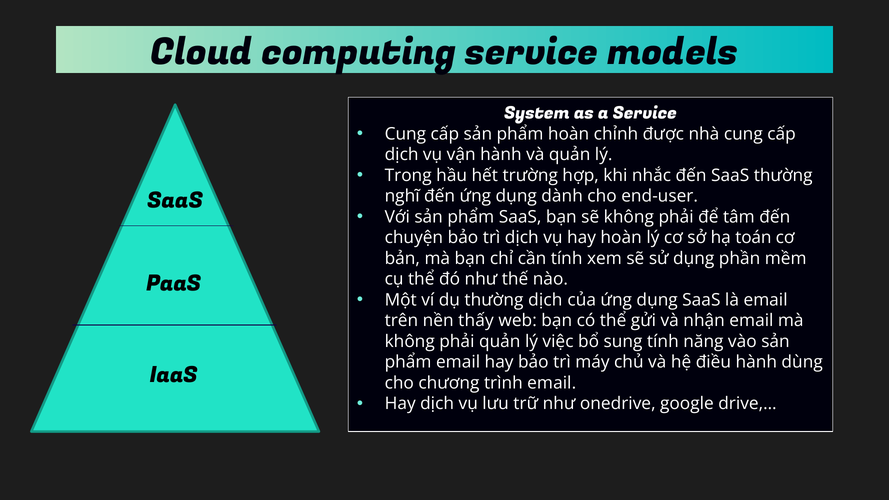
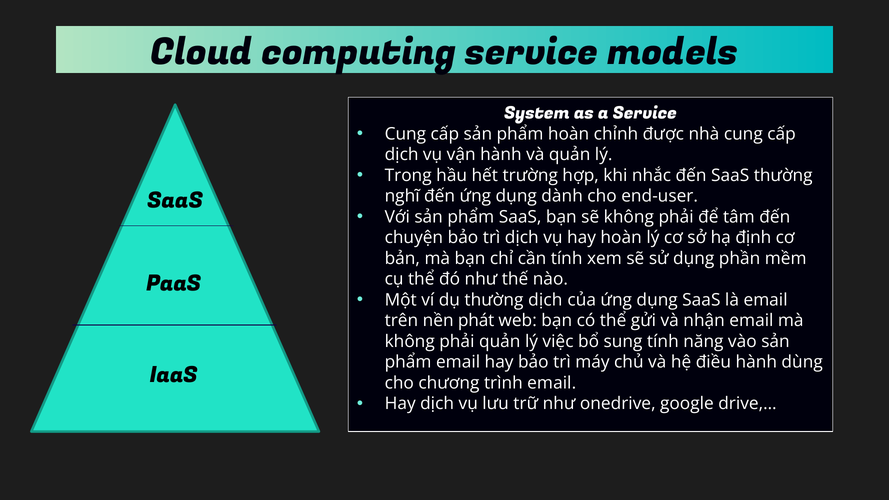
toán: toán -> định
thấy: thấy -> phát
